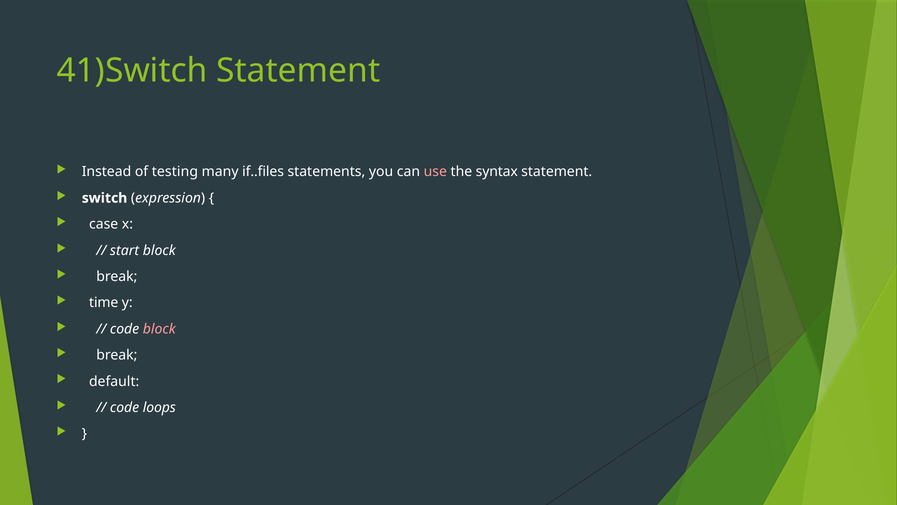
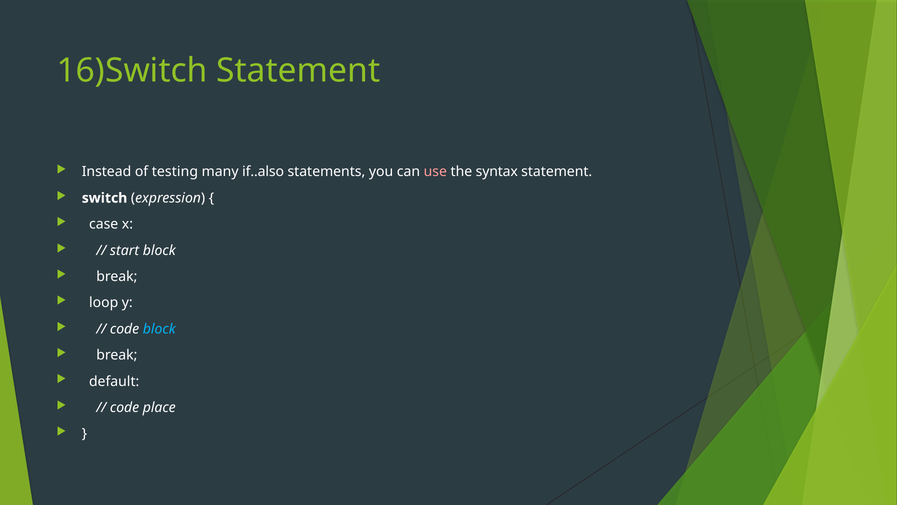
41)Switch: 41)Switch -> 16)Switch
if..files: if..files -> if..also
time: time -> loop
block at (159, 329) colour: pink -> light blue
loops: loops -> place
